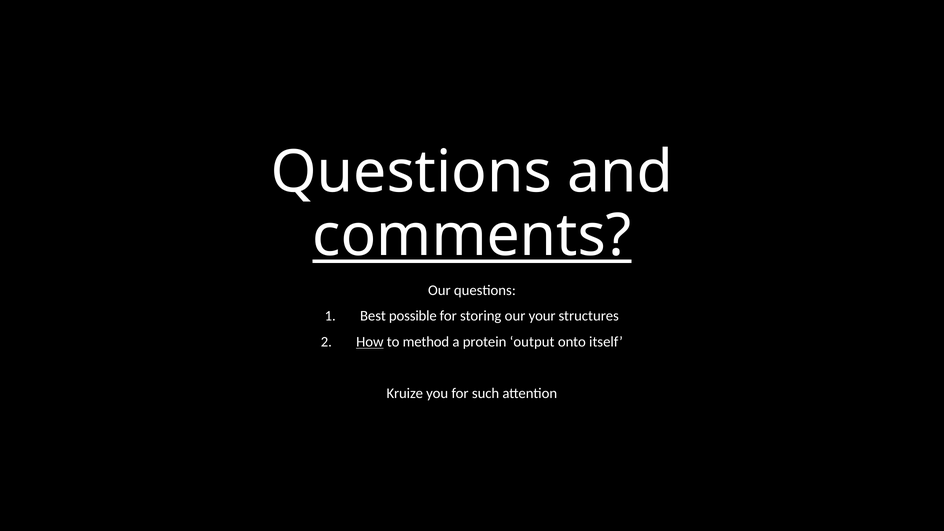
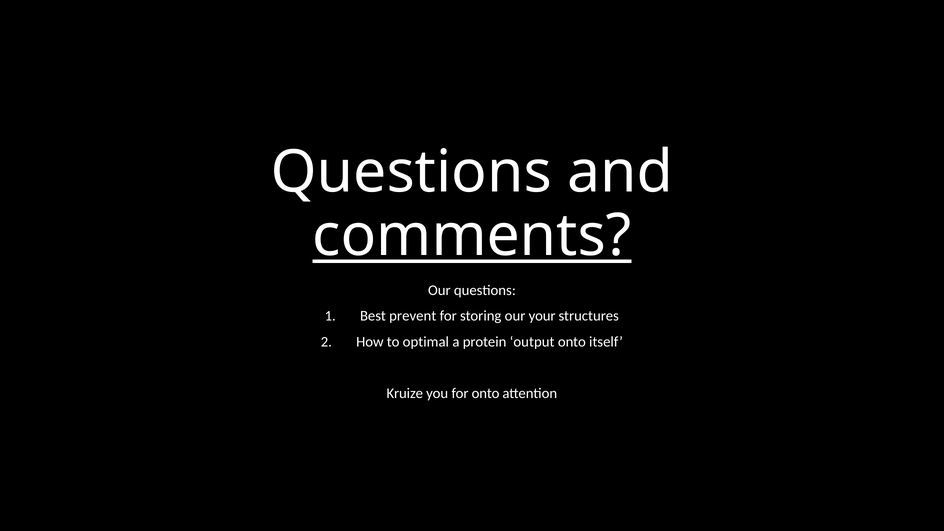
possible: possible -> prevent
How underline: present -> none
method: method -> optimal
for such: such -> onto
